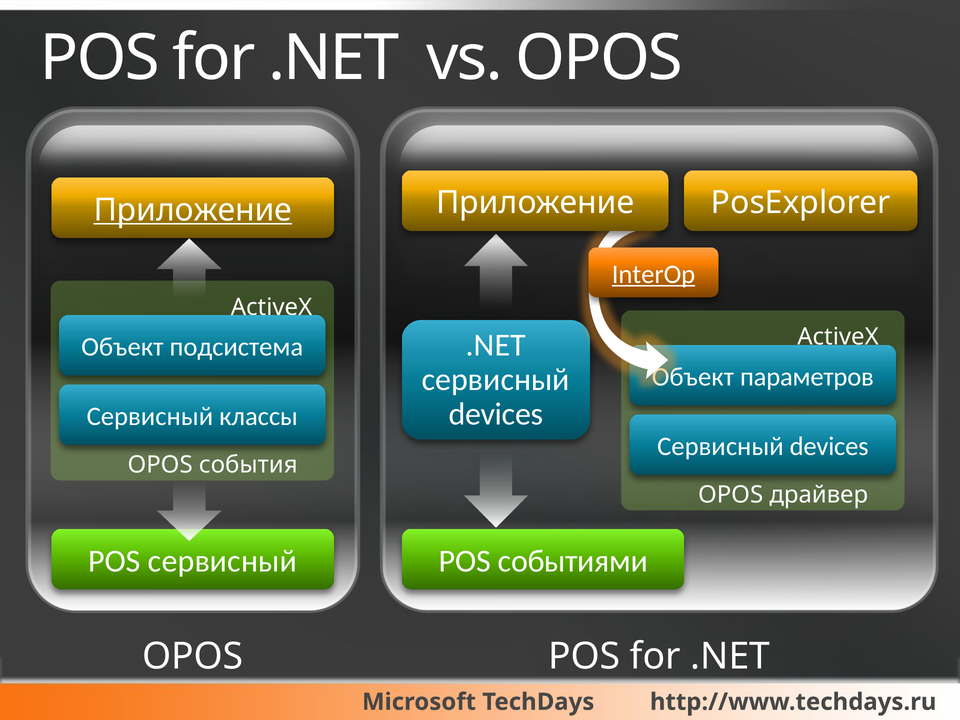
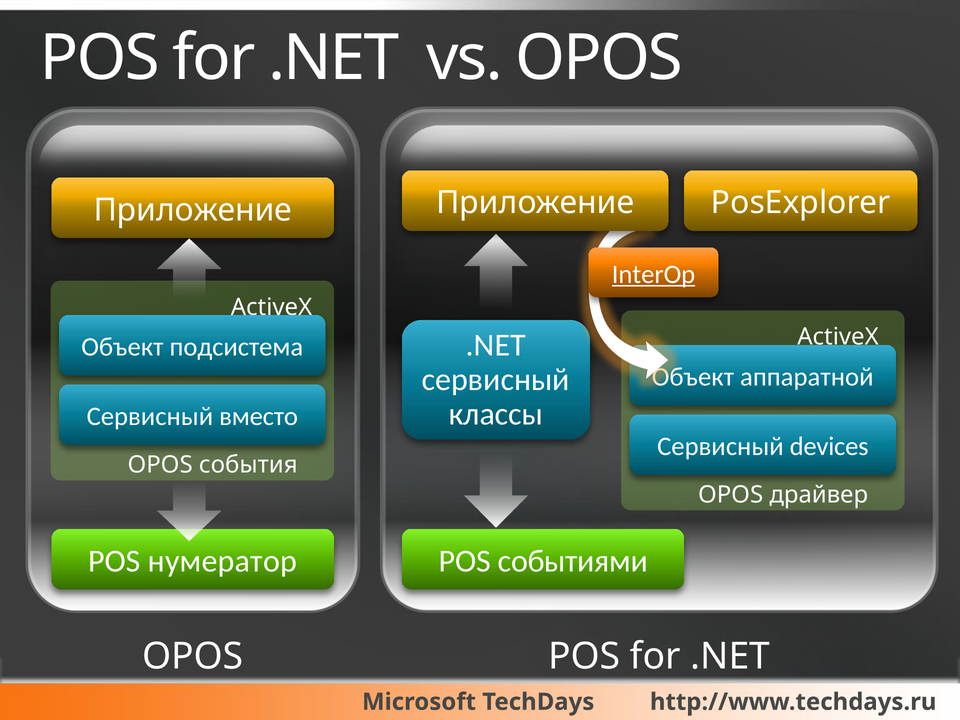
Приложение at (193, 210) underline: present -> none
параметров: параметров -> аппаратной
devices at (496, 414): devices -> классы
классы: классы -> вместо
POS сервисный: сервисный -> нумератор
